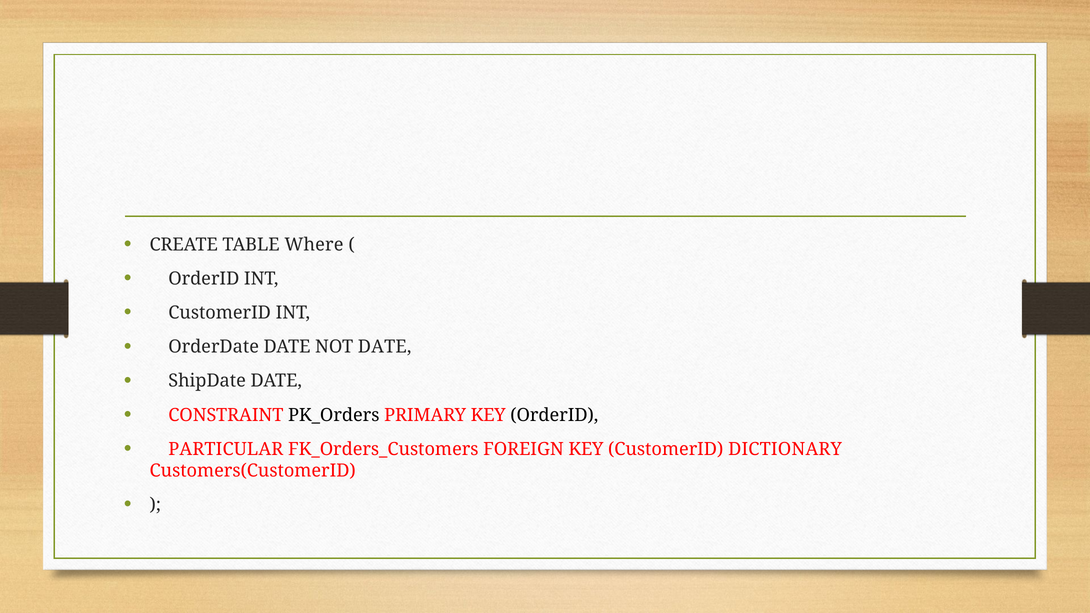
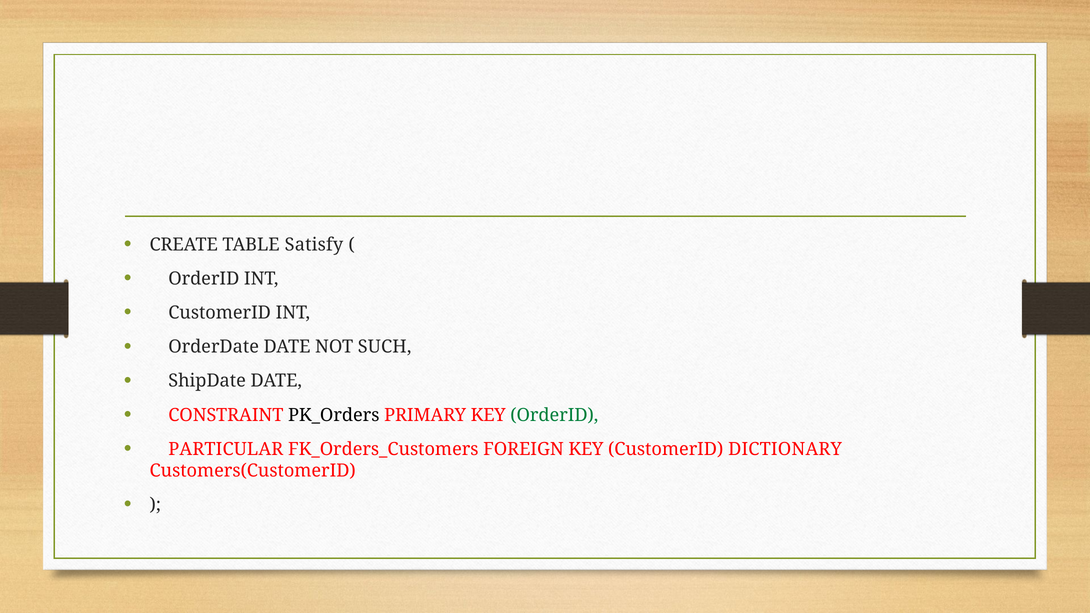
Where: Where -> Satisfy
NOT DATE: DATE -> SUCH
OrderID at (554, 415) colour: black -> green
